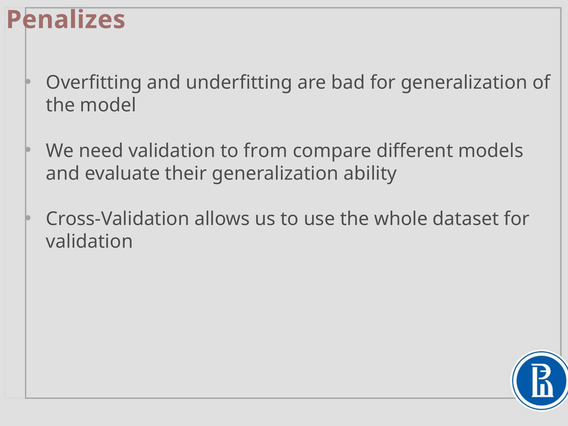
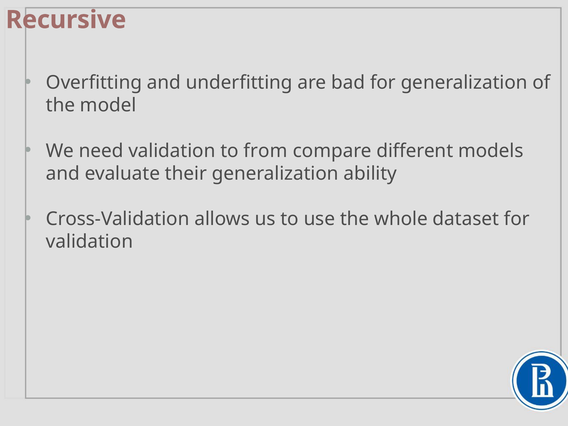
Penalizes: Penalizes -> Recursive
